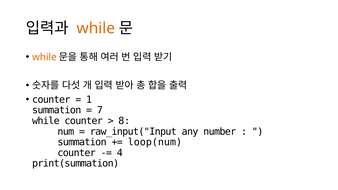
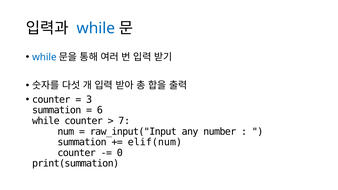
while at (96, 28) colour: orange -> blue
while at (44, 57) colour: orange -> blue
1: 1 -> 3
7: 7 -> 6
8: 8 -> 7
loop(num: loop(num -> elif(num
4: 4 -> 0
